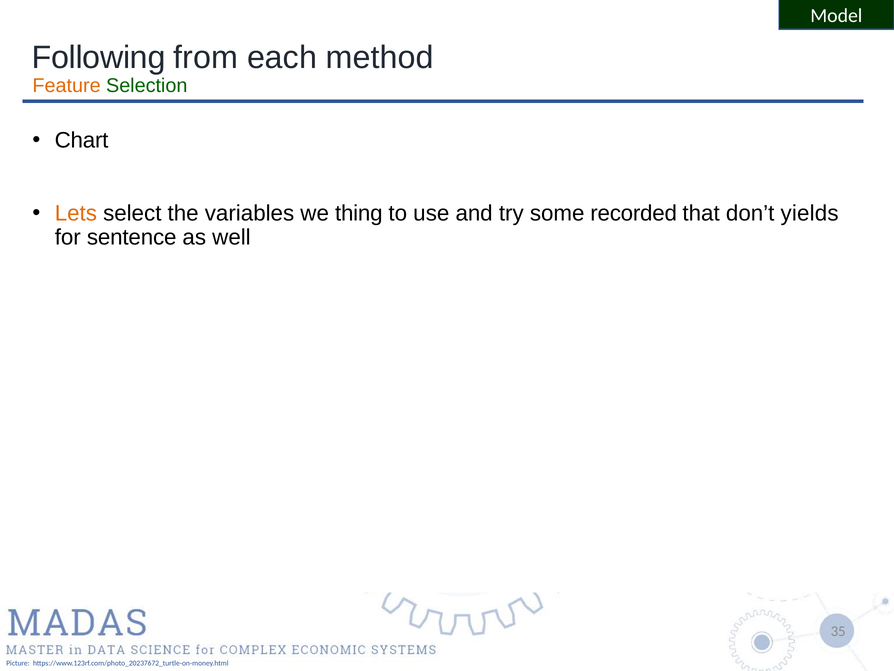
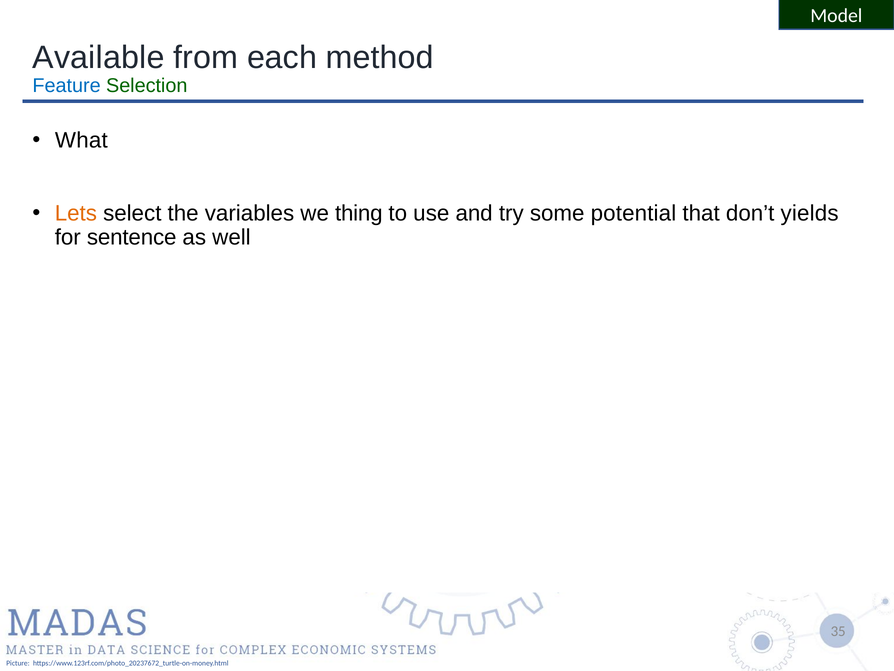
Following: Following -> Available
Feature colour: orange -> blue
Chart: Chart -> What
recorded: recorded -> potential
